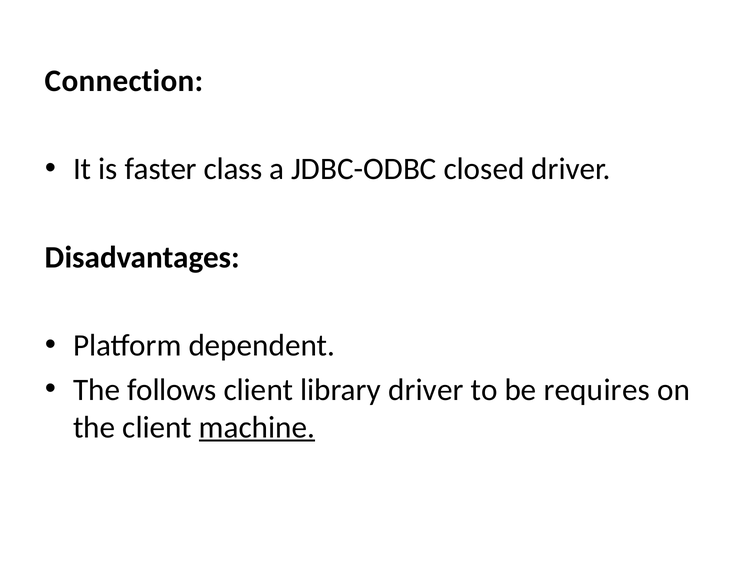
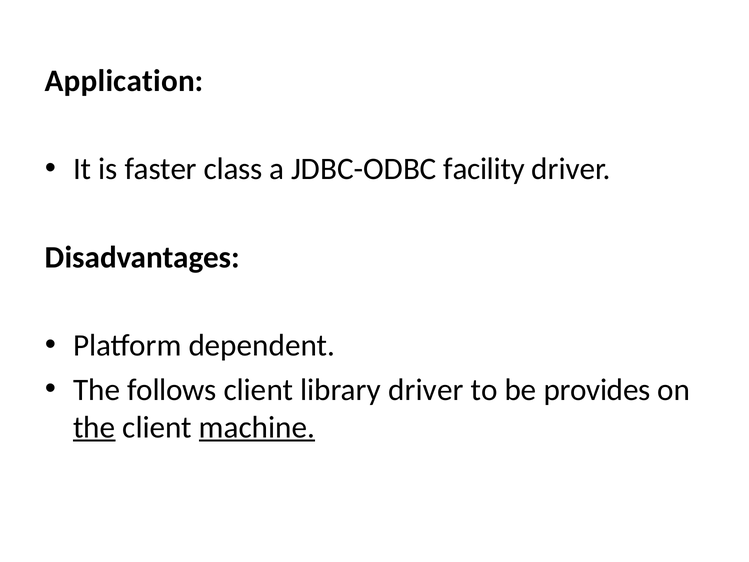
Connection: Connection -> Application
closed: closed -> facility
requires: requires -> provides
the at (94, 427) underline: none -> present
